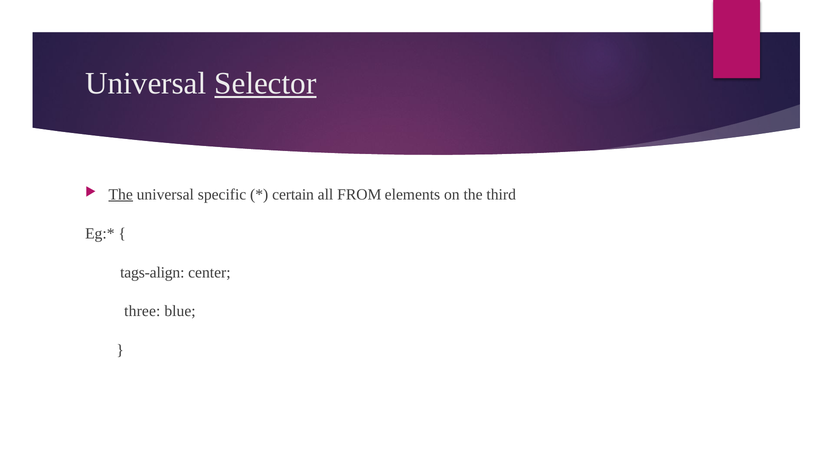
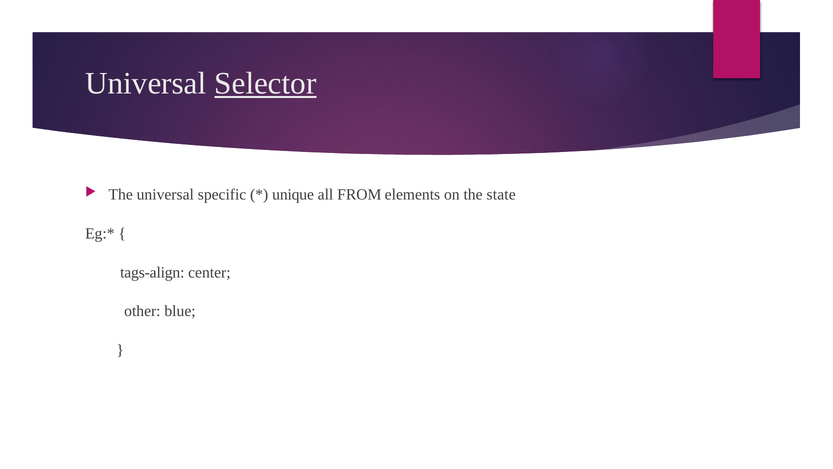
The at (121, 194) underline: present -> none
certain: certain -> unique
third: third -> state
three: three -> other
